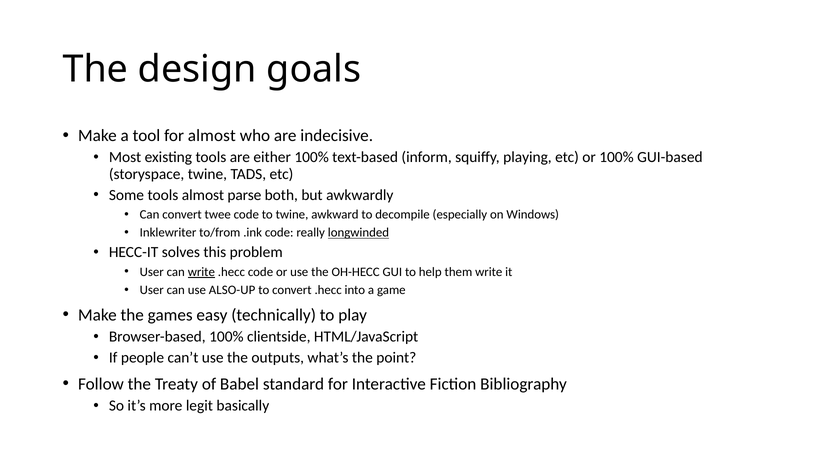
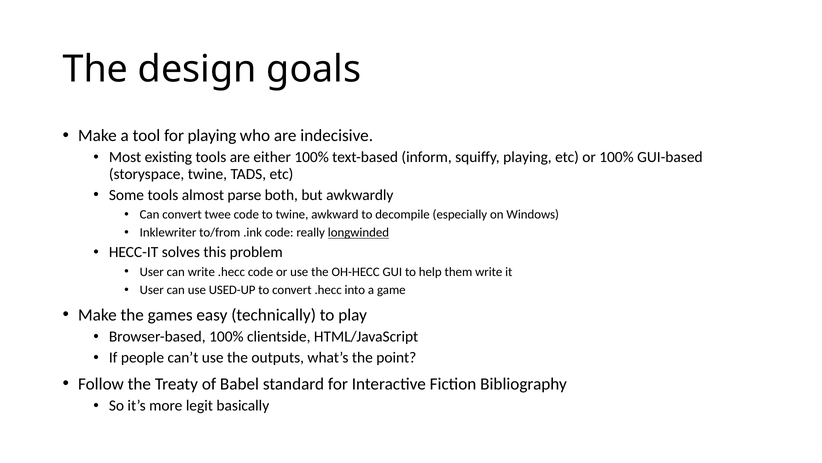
for almost: almost -> playing
write at (201, 272) underline: present -> none
ALSO-UP: ALSO-UP -> USED-UP
